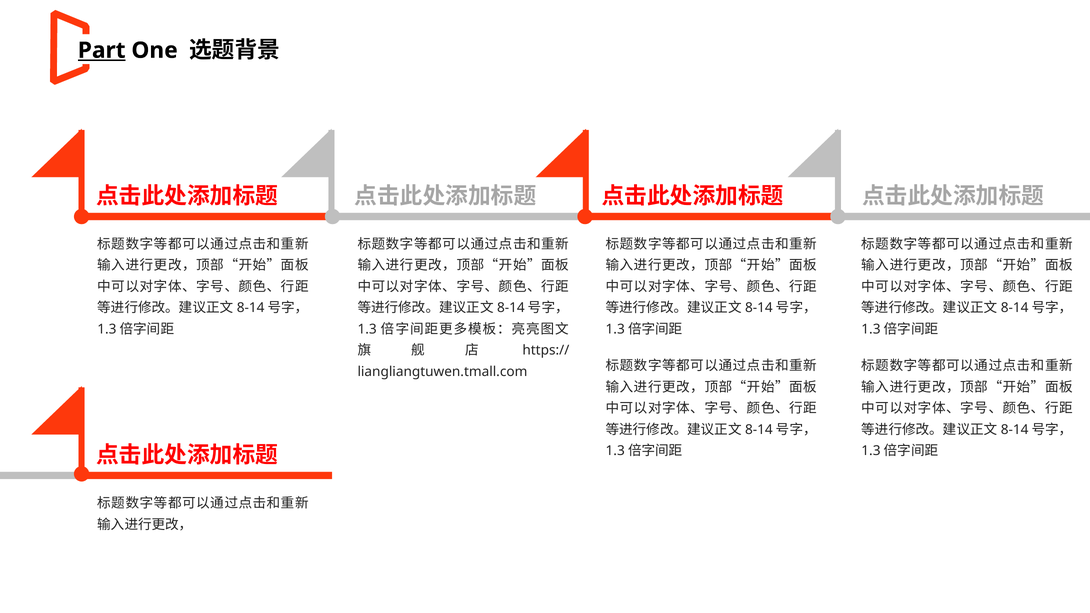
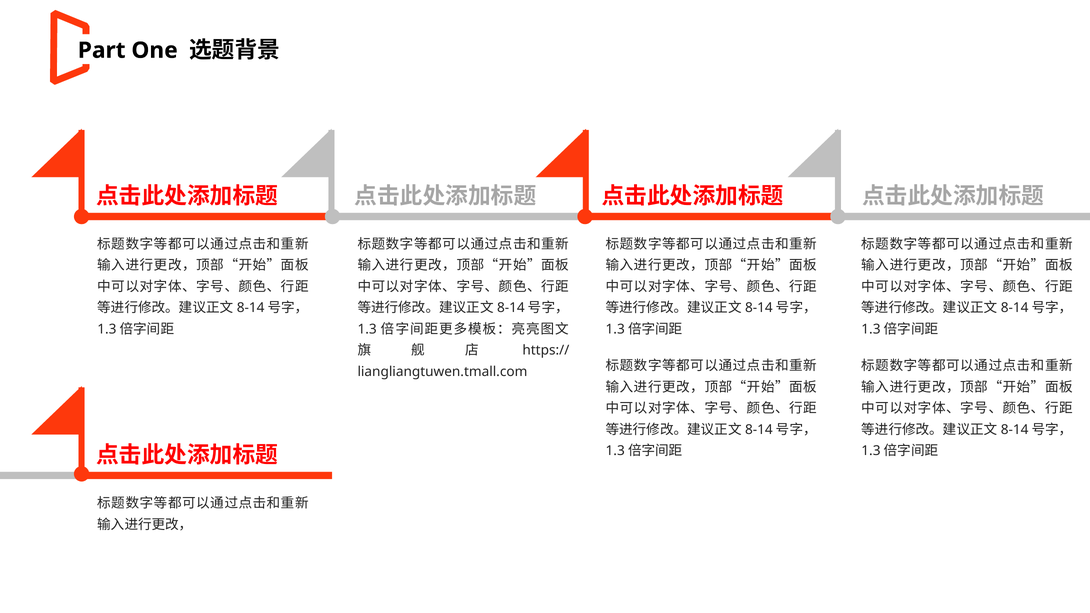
Part underline: present -> none
